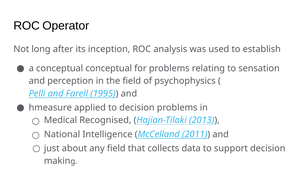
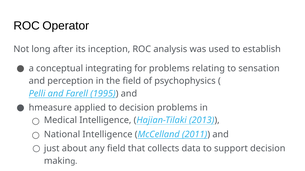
conceptual conceptual: conceptual -> integrating
Medical Recognised: Recognised -> Intelligence
